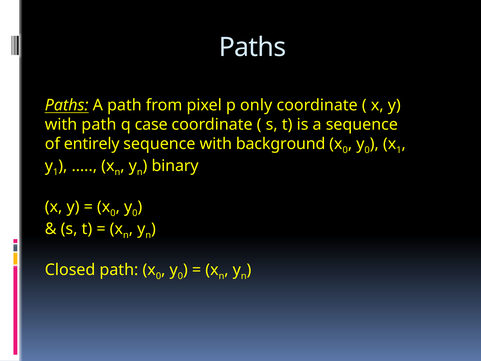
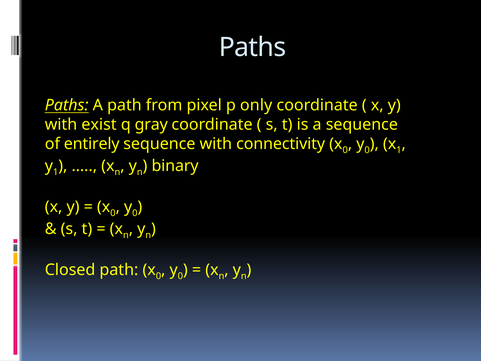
with path: path -> exist
case: case -> gray
background: background -> connectivity
